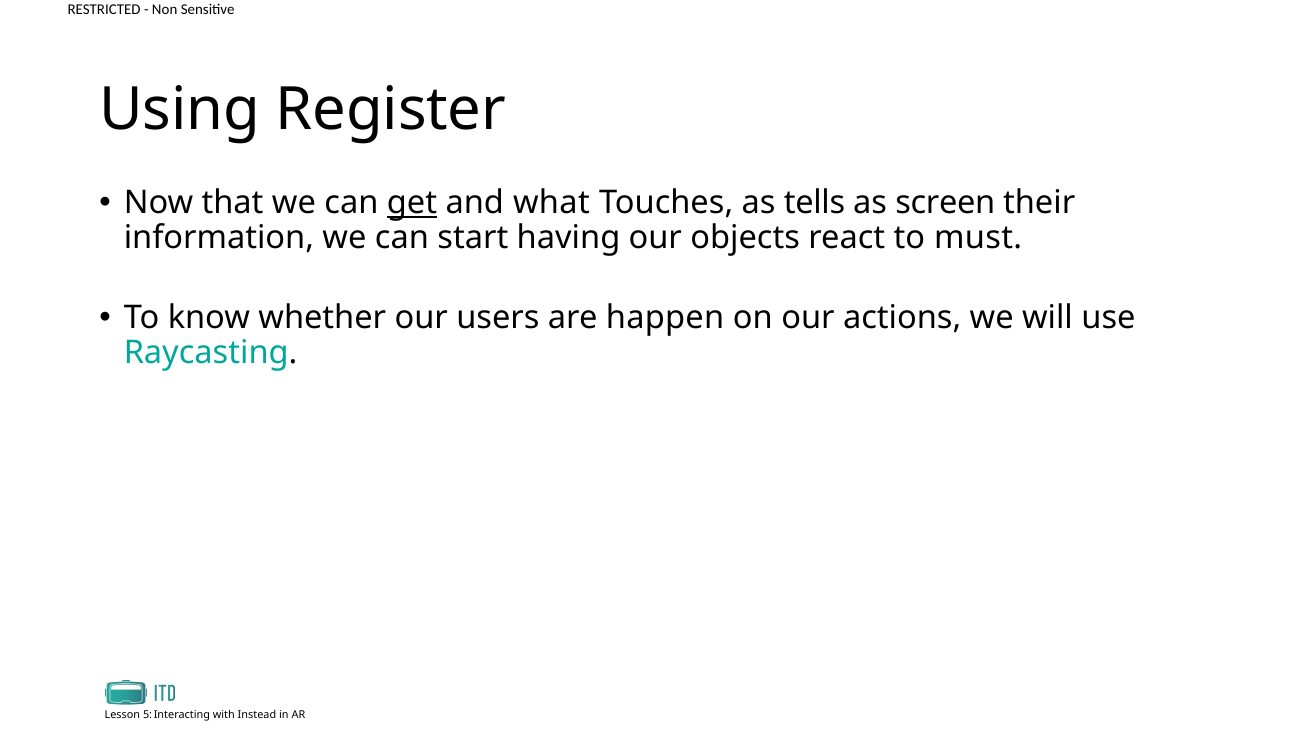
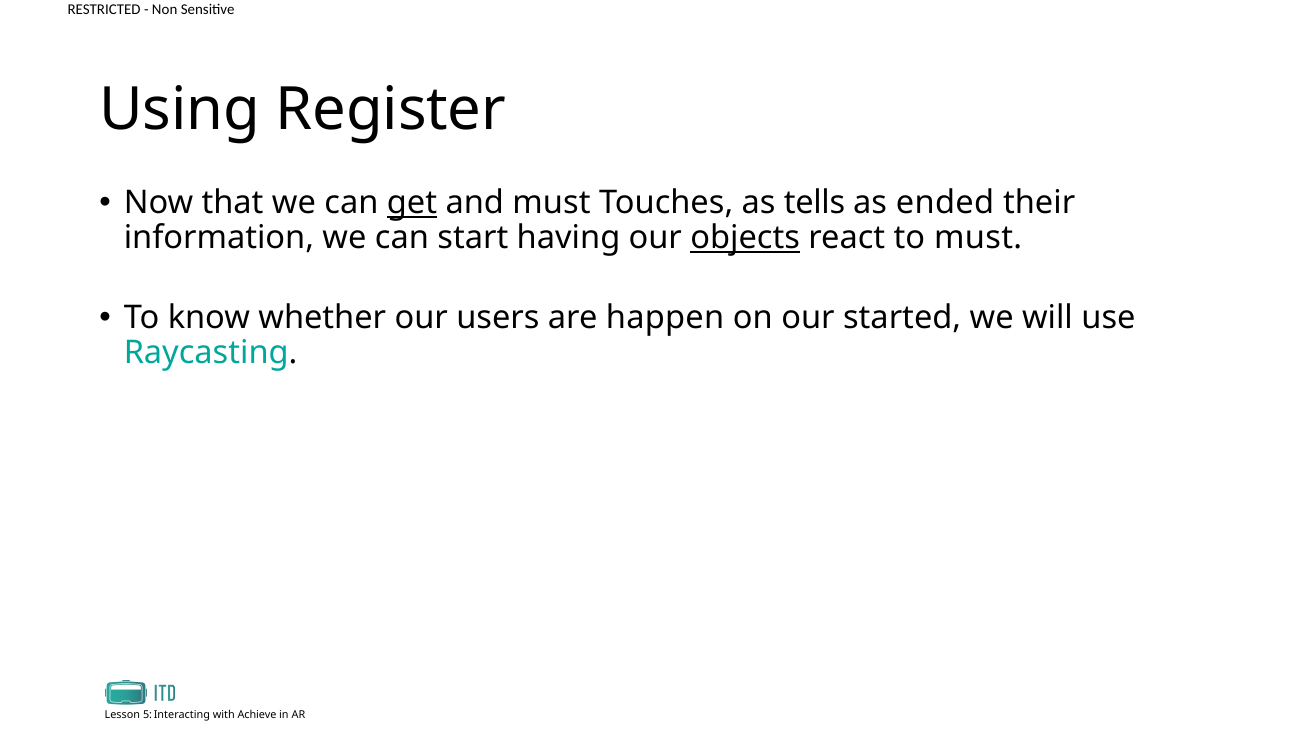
and what: what -> must
screen: screen -> ended
objects underline: none -> present
actions: actions -> started
Instead: Instead -> Achieve
